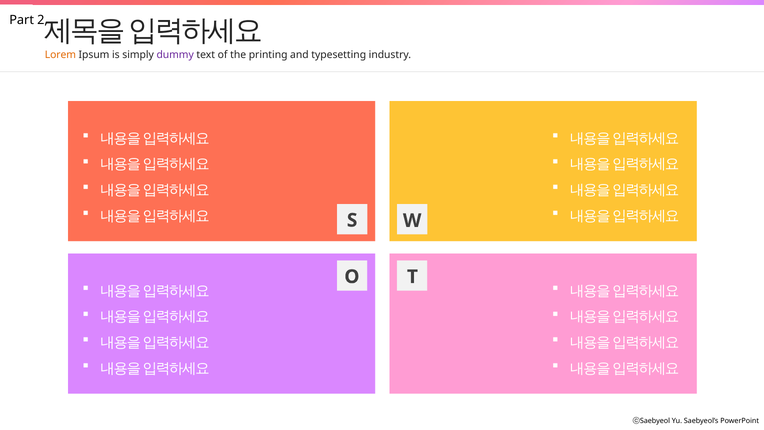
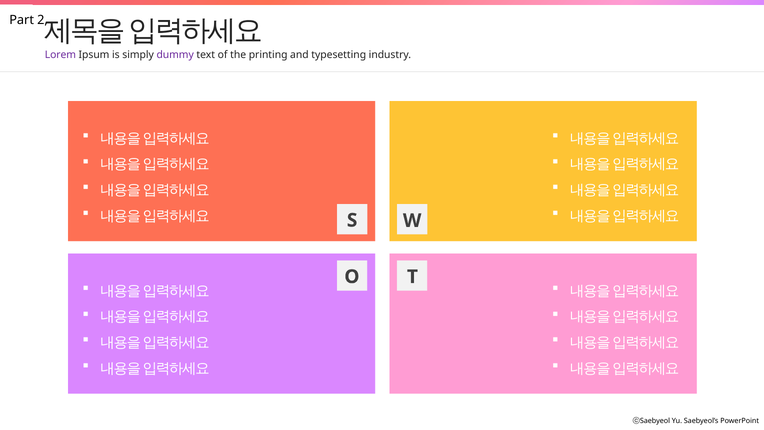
Lorem colour: orange -> purple
